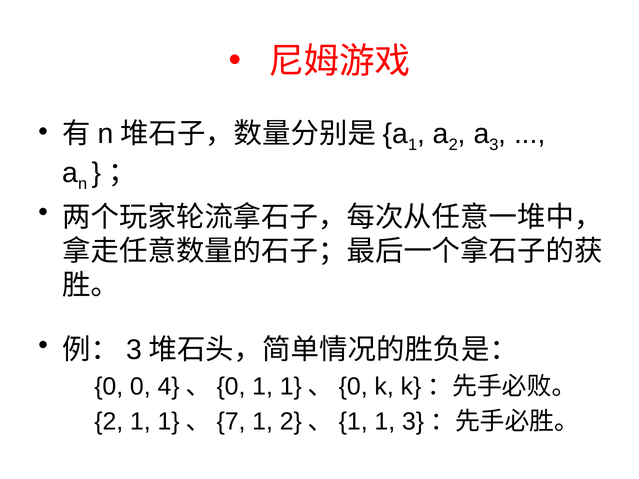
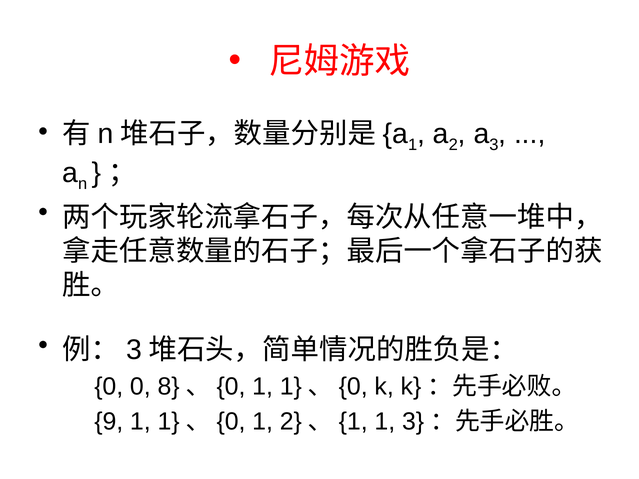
4: 4 -> 8
2 at (109, 422): 2 -> 9
7 at (231, 422): 7 -> 0
